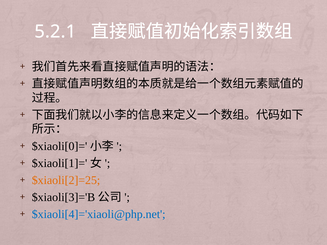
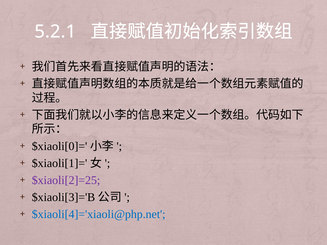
$xiaoli[2]=25 colour: orange -> purple
